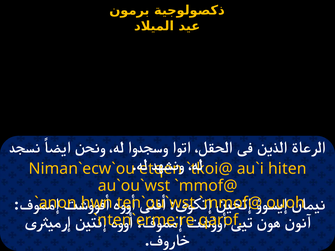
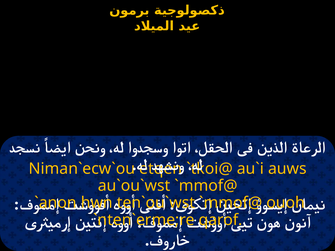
hiten: hiten -> auws
